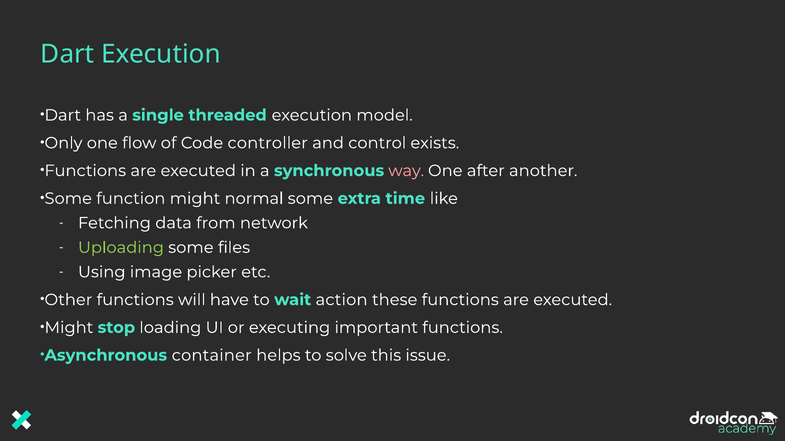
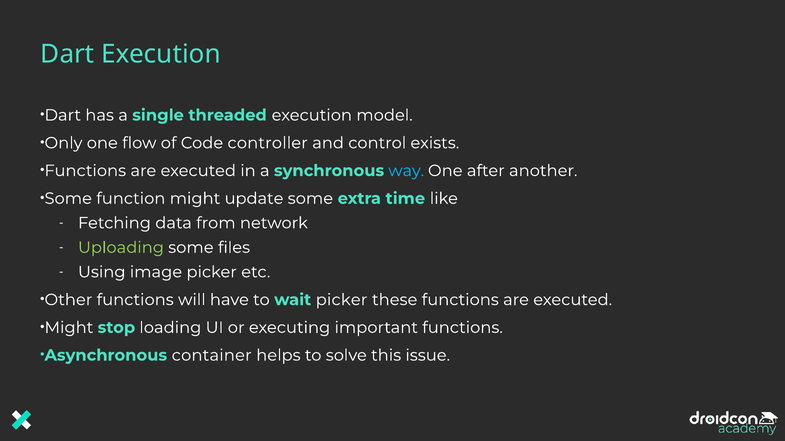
way colour: pink -> light blue
normal: normal -> update
wait action: action -> picker
